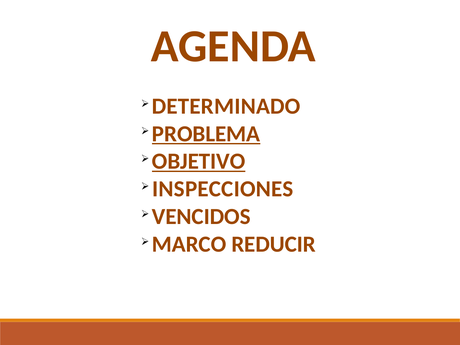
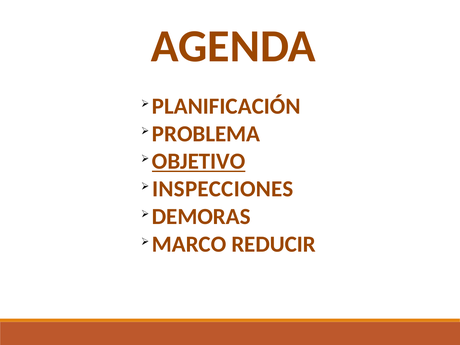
DETERMINADO: DETERMINADO -> PLANIFICACIÓN
PROBLEMA underline: present -> none
VENCIDOS: VENCIDOS -> DEMORAS
